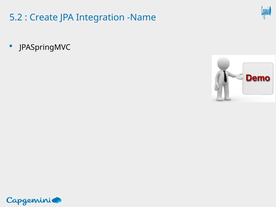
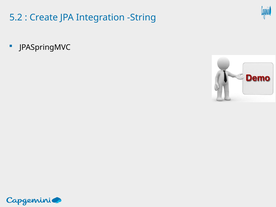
Name: Name -> String
